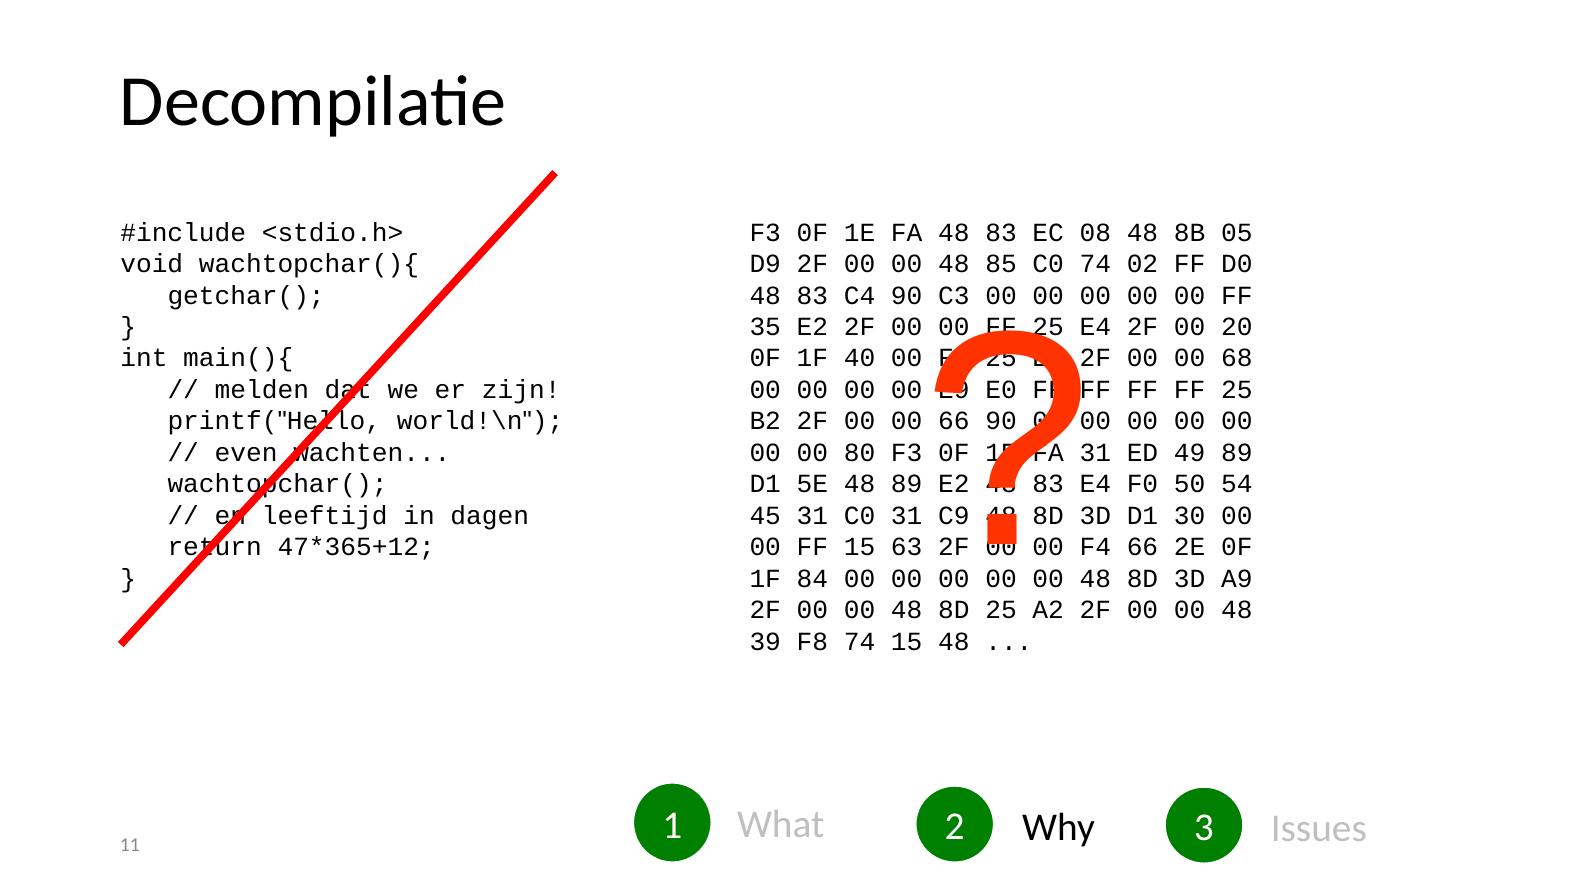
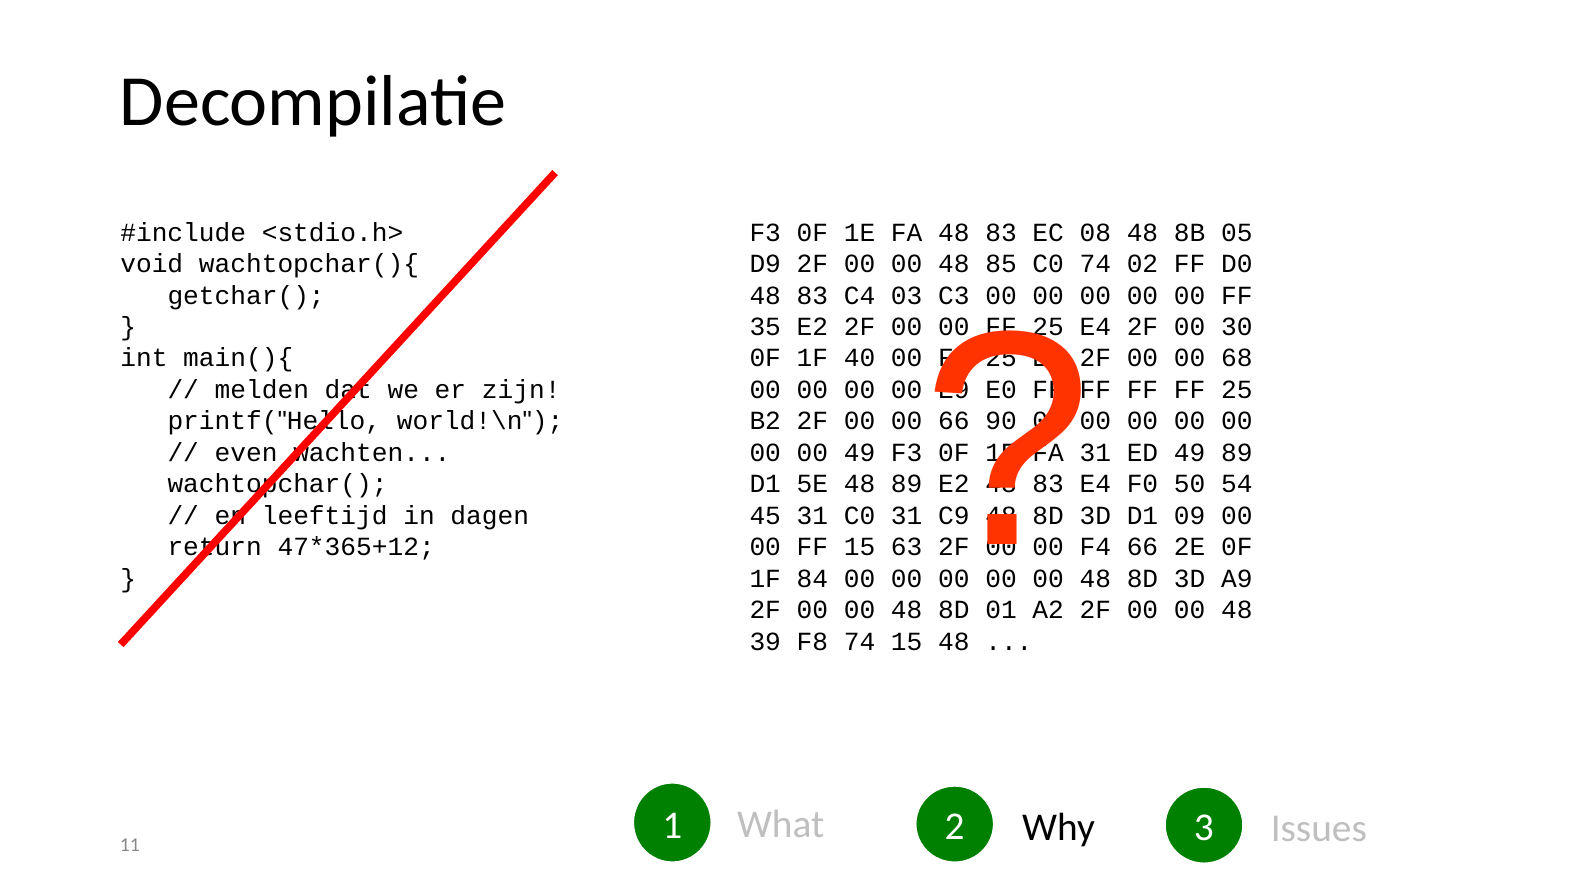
C4 90: 90 -> 03
20: 20 -> 30
00 80: 80 -> 49
30: 30 -> 09
8D 25: 25 -> 01
